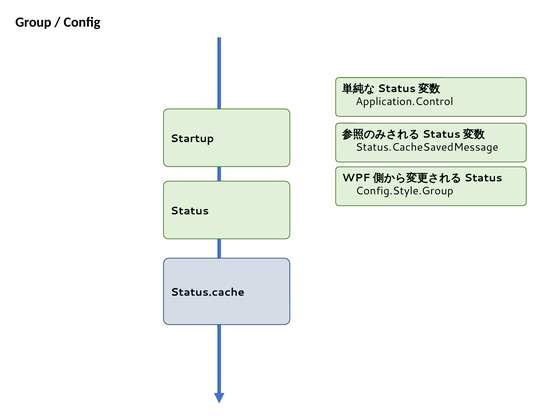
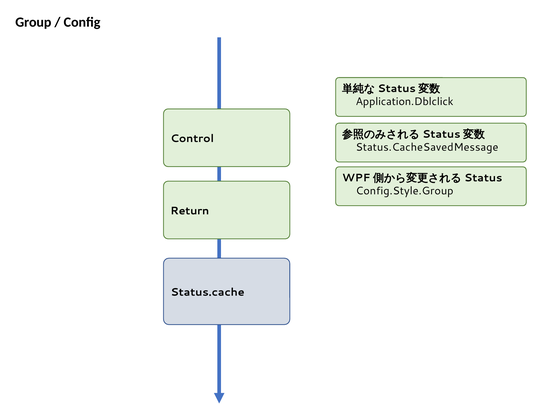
Application.Control: Application.Control -> Application.Dblclick
Startup: Startup -> Control
Status: Status -> Return
